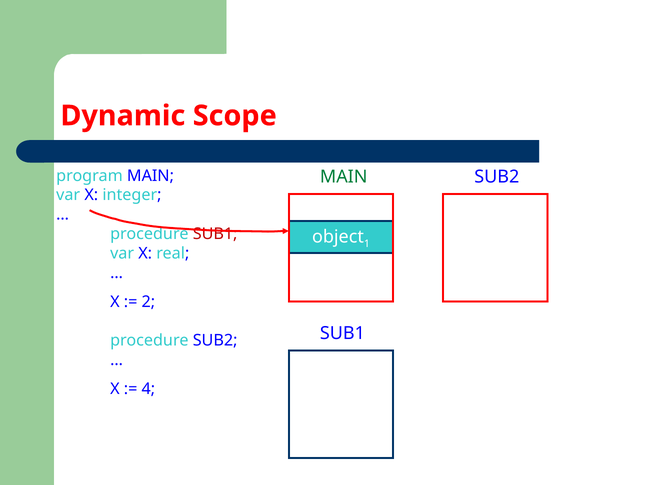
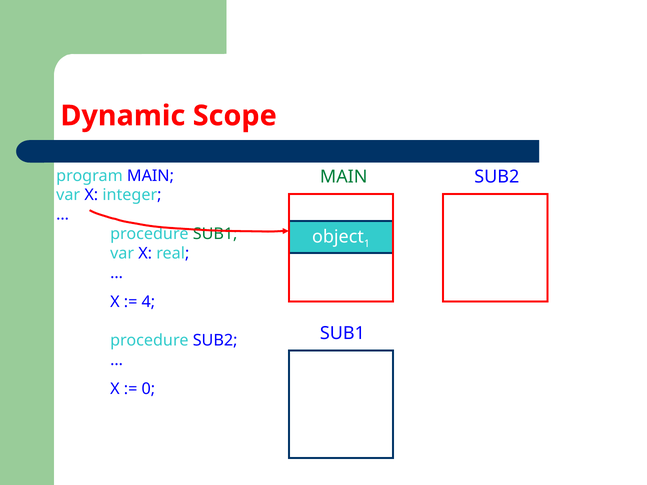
SUB1 at (215, 234) colour: red -> green
2: 2 -> 4
4: 4 -> 0
